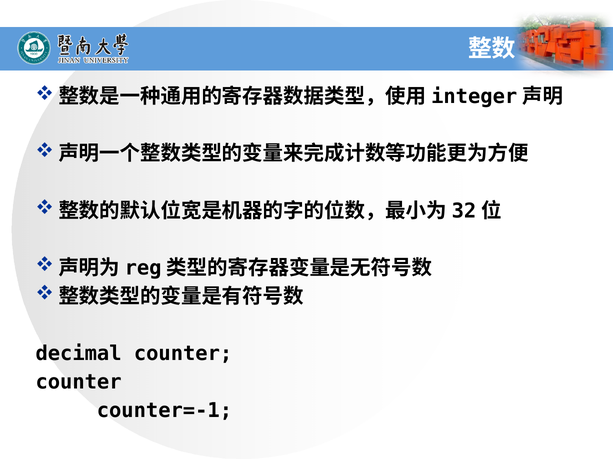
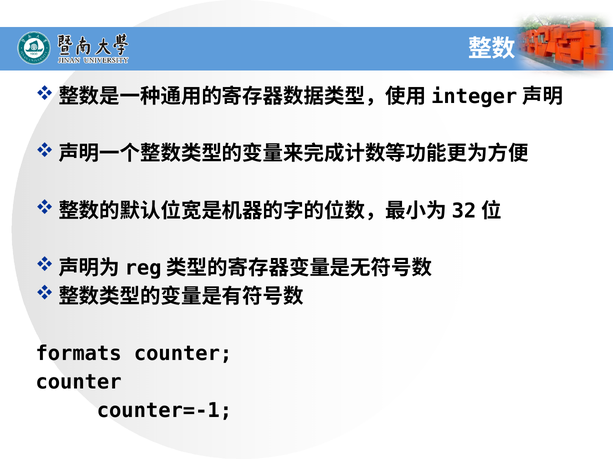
decimal: decimal -> formats
